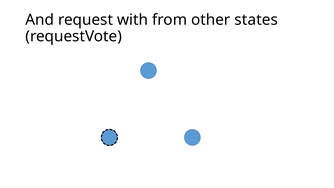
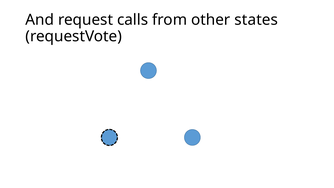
with: with -> calls
